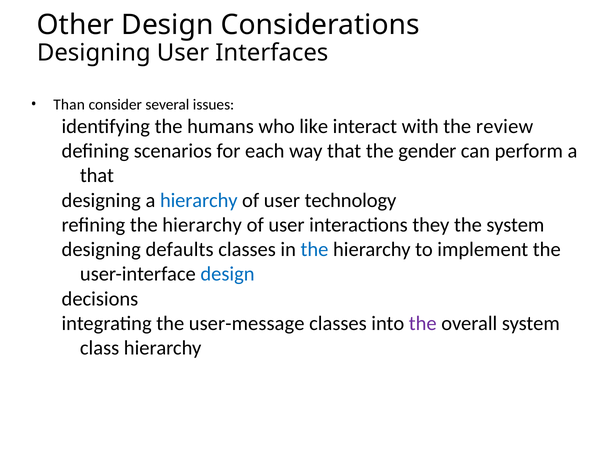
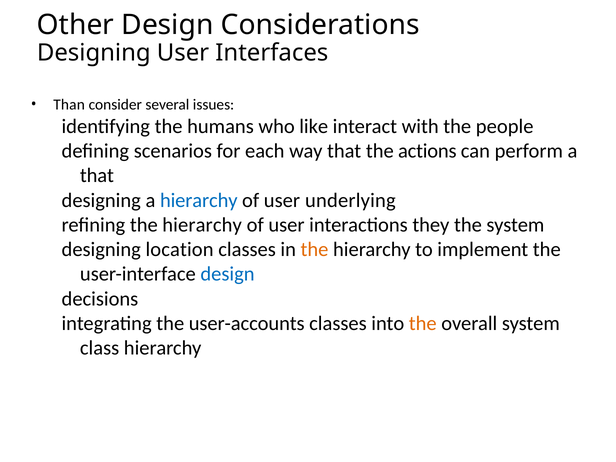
review: review -> people
gender: gender -> actions
technology: technology -> underlying
defaults: defaults -> location
the at (315, 250) colour: blue -> orange
user-message: user-message -> user-accounts
the at (423, 323) colour: purple -> orange
